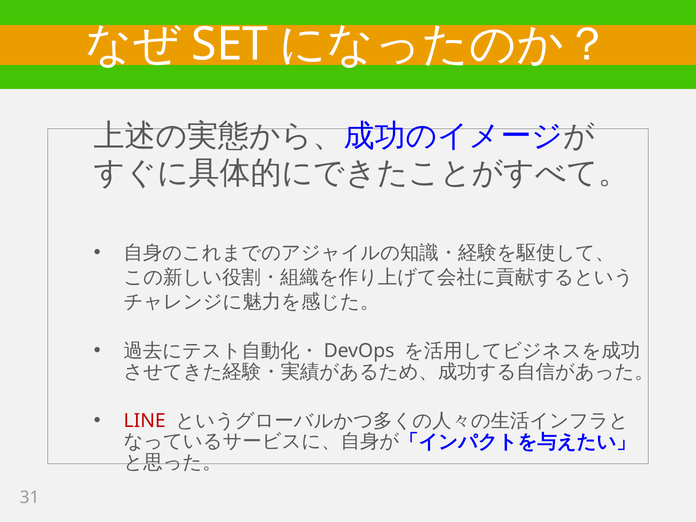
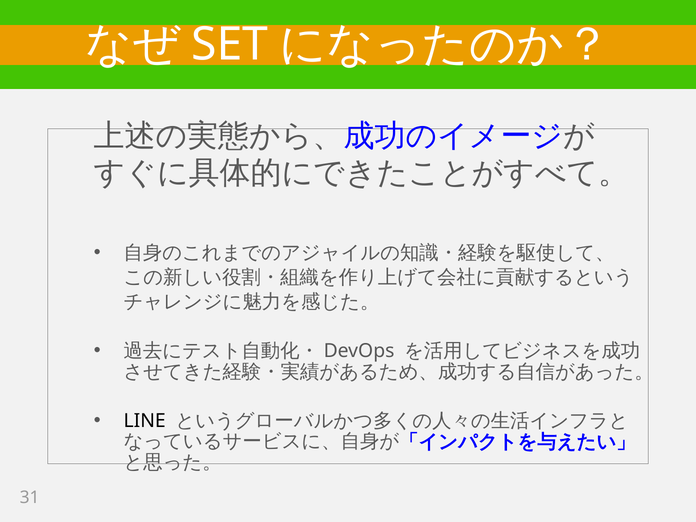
LINE colour: red -> black
